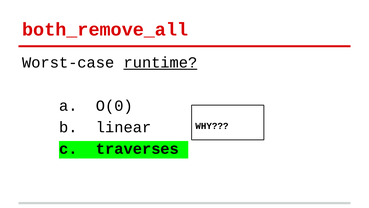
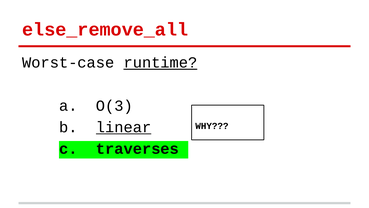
both_remove_all: both_remove_all -> else_remove_all
O(0: O(0 -> O(3
linear underline: none -> present
